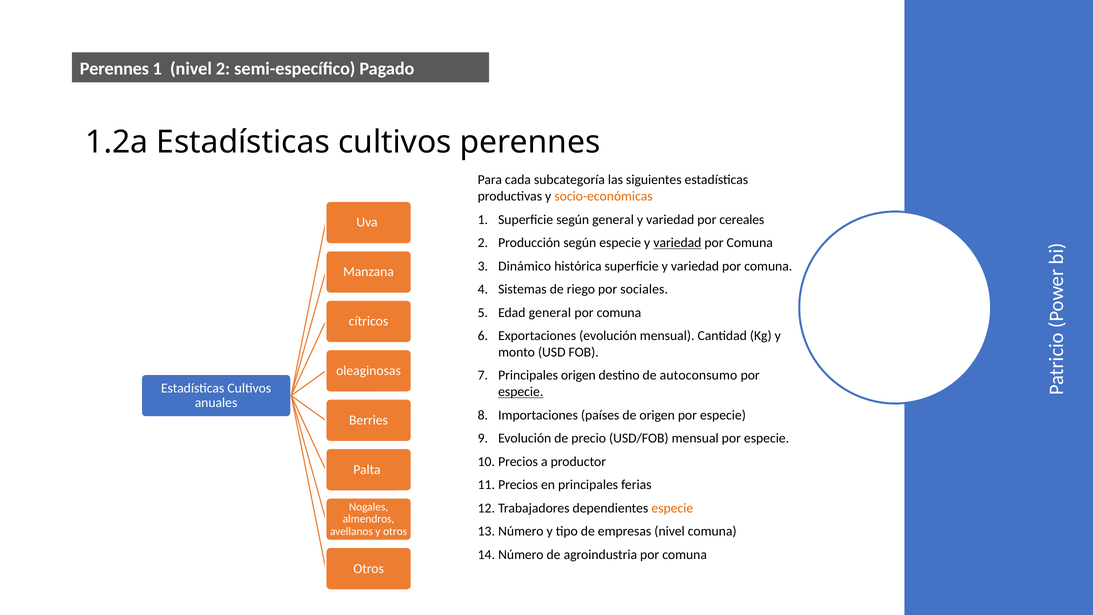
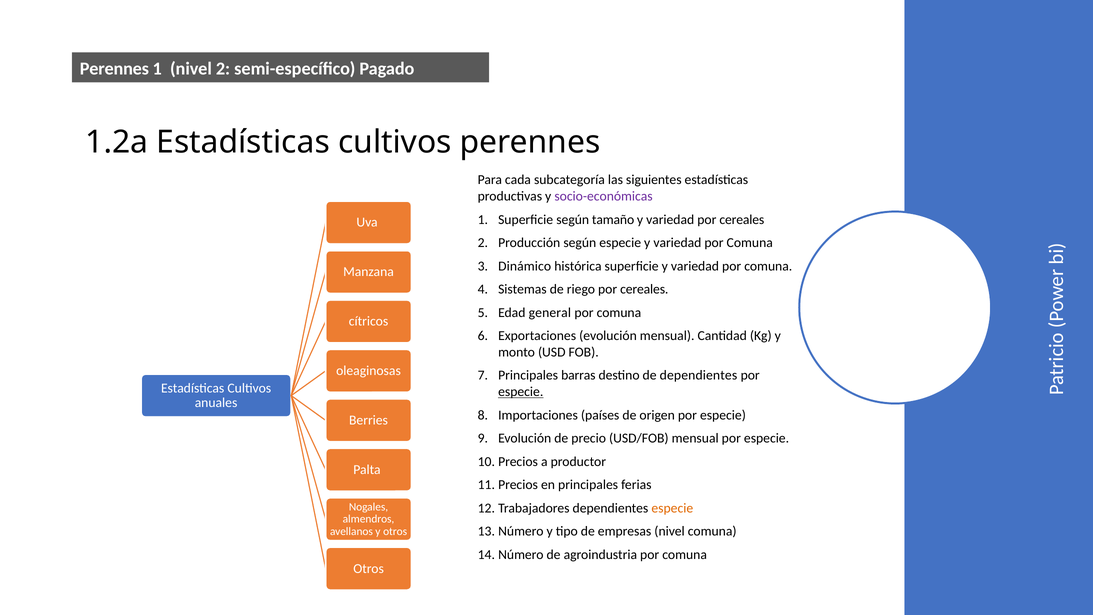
socio-económicas colour: orange -> purple
según general: general -> tamaño
variedad at (677, 243) underline: present -> none
riego por sociales: sociales -> cereales
Principales origen: origen -> barras
de autoconsumo: autoconsumo -> dependientes
